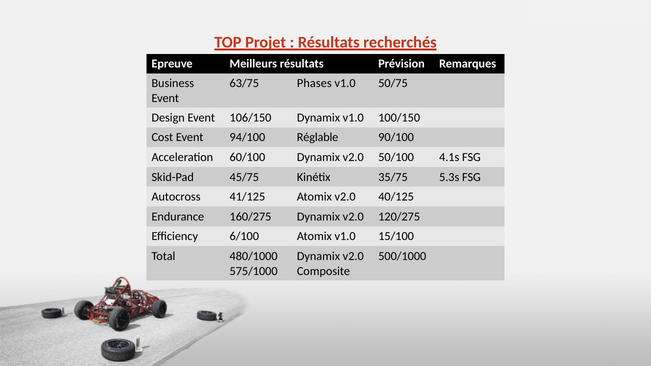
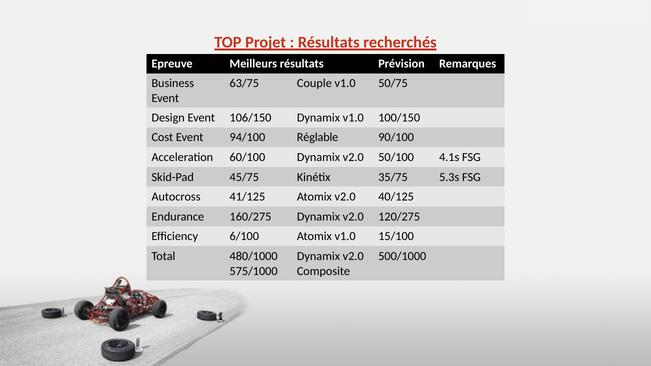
Phases: Phases -> Couple
